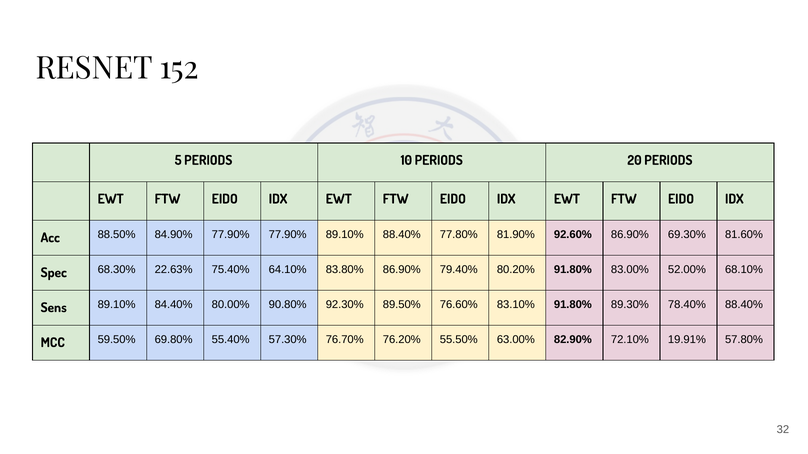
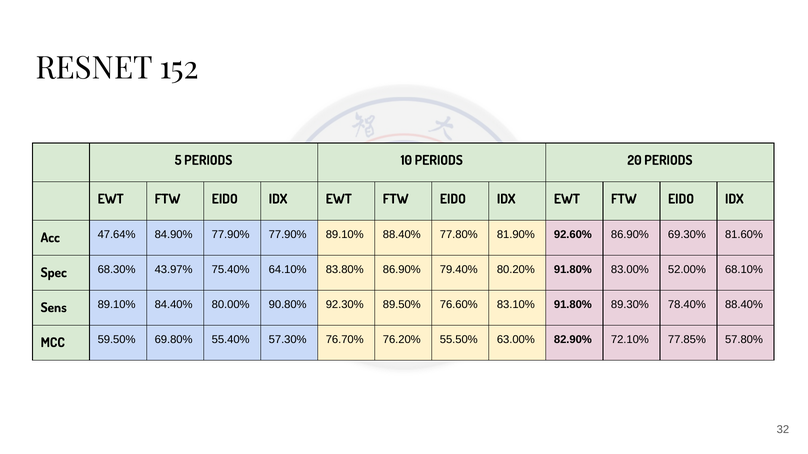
88.50%: 88.50% -> 47.64%
22.63%: 22.63% -> 43.97%
19.91%: 19.91% -> 77.85%
